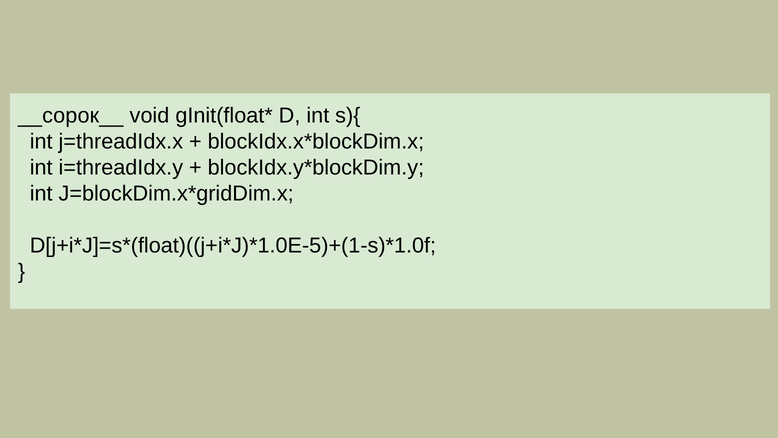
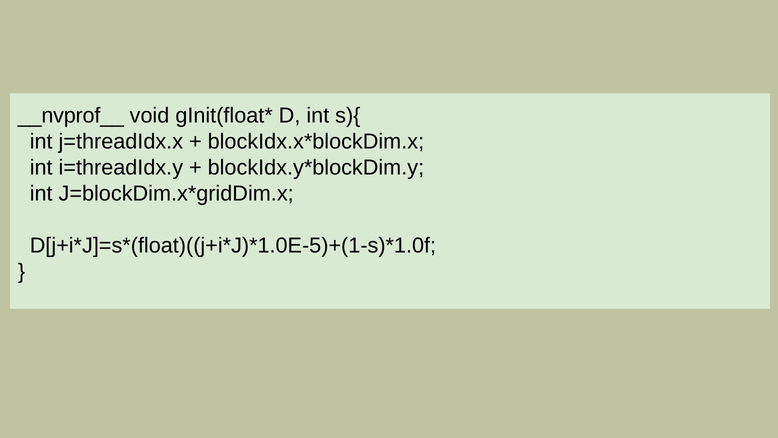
__сорок__: __сорок__ -> __nvprof__
